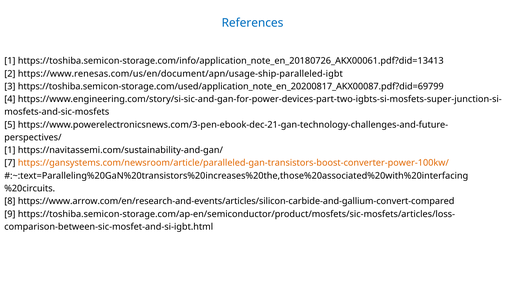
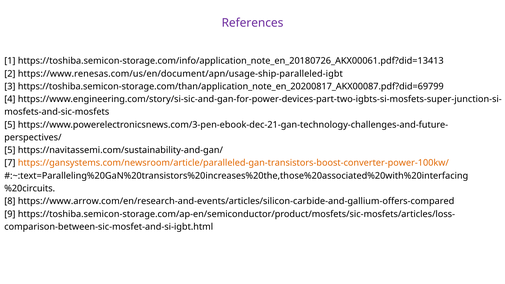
References colour: blue -> purple
https://toshiba.semicon-storage.com/used/application_note_en_20200817_AKX00087.pdf?did=69799: https://toshiba.semicon-storage.com/used/application_note_en_20200817_AKX00087.pdf?did=69799 -> https://toshiba.semicon-storage.com/than/application_note_en_20200817_AKX00087.pdf?did=69799
1 at (10, 150): 1 -> 5
https://www.arrow.com/en/research-and-events/articles/silicon-carbide-and-gallium-convert-compared: https://www.arrow.com/en/research-and-events/articles/silicon-carbide-and-gallium-convert-compared -> https://www.arrow.com/en/research-and-events/articles/silicon-carbide-and-gallium-offers-compared
